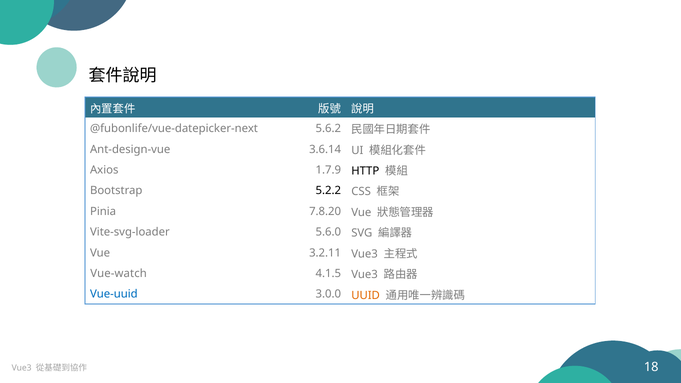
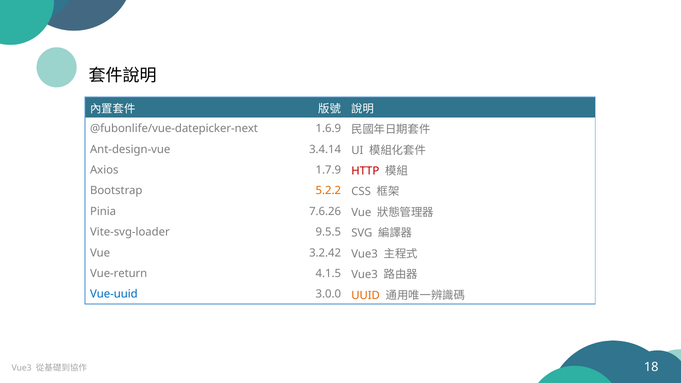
5.6.2: 5.6.2 -> 1.6.9
3.6.14: 3.6.14 -> 3.4.14
HTTP colour: black -> red
5.2.2 colour: black -> orange
7.8.20: 7.8.20 -> 7.6.26
5.6.0: 5.6.0 -> 9.5.5
3.2.11: 3.2.11 -> 3.2.42
Vue-watch: Vue-watch -> Vue-return
